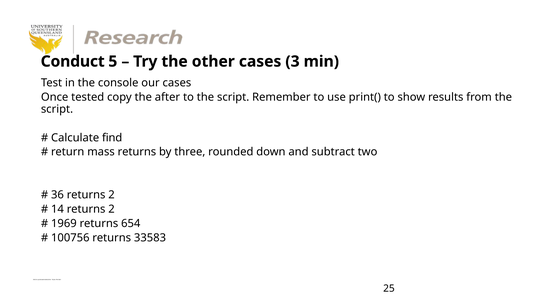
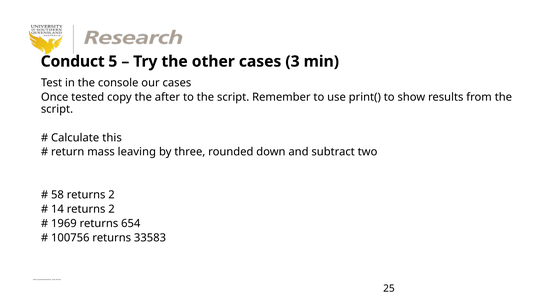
find: find -> this
mass returns: returns -> leaving
36: 36 -> 58
